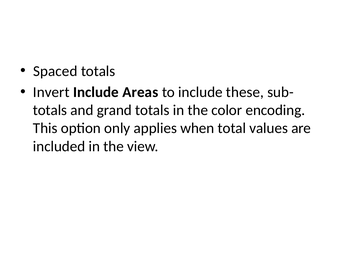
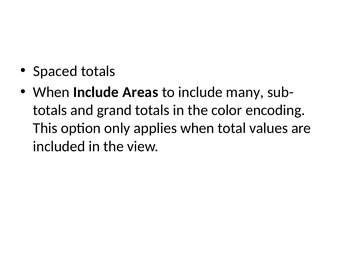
Invert at (51, 92): Invert -> When
these: these -> many
